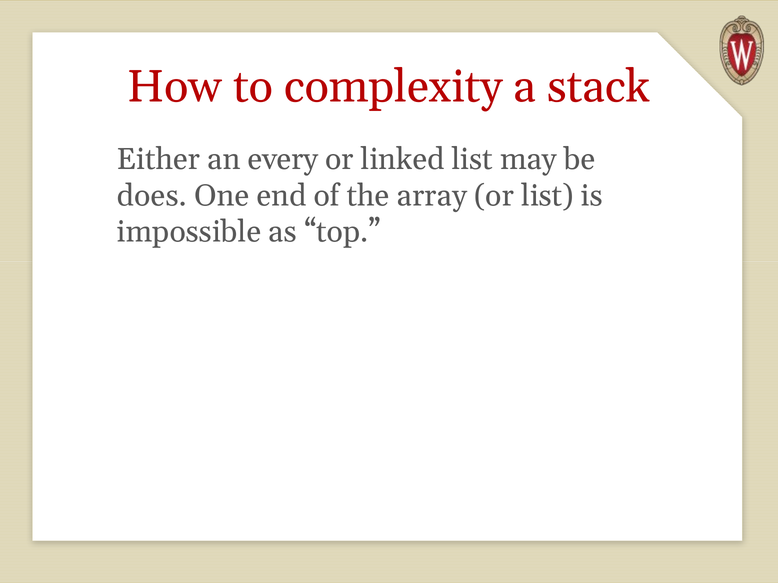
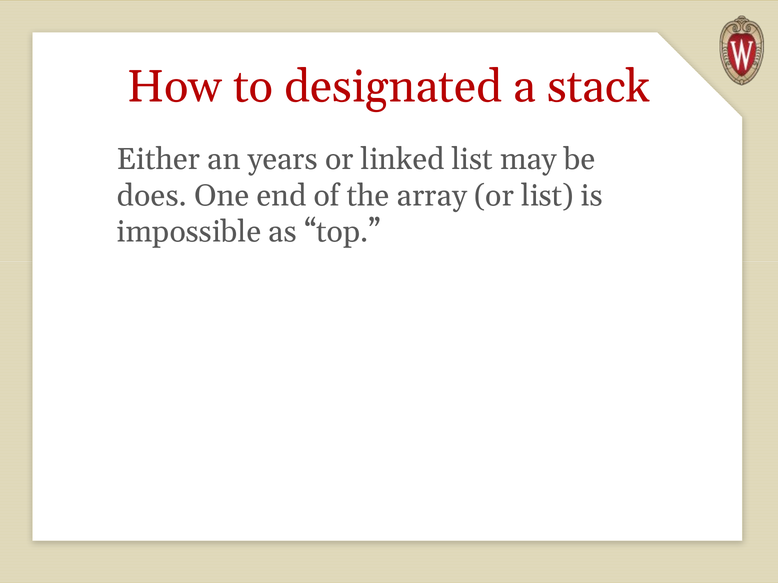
complexity: complexity -> designated
every: every -> years
